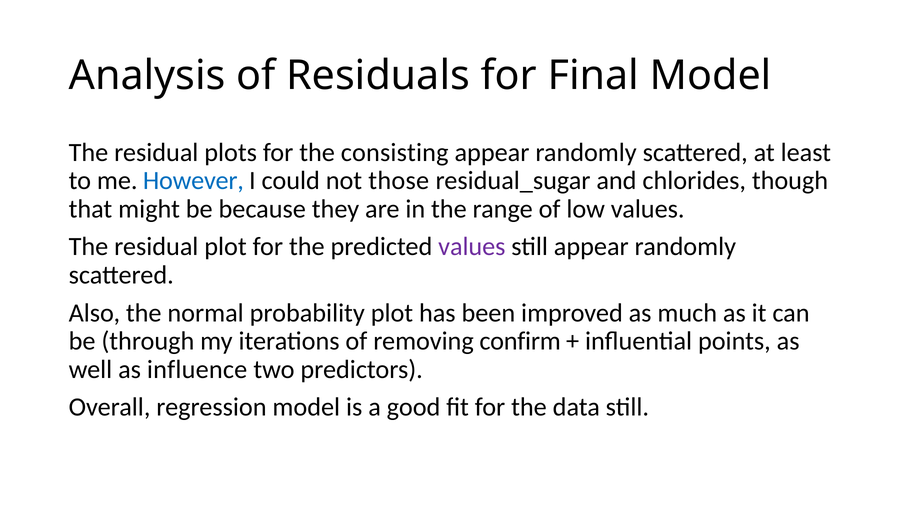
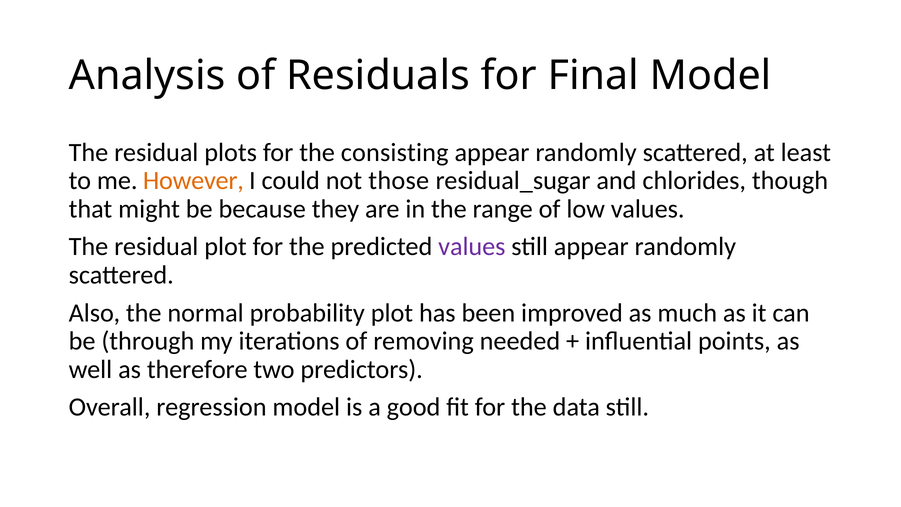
However colour: blue -> orange
confirm: confirm -> needed
influence: influence -> therefore
